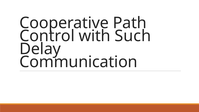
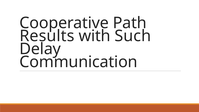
Control: Control -> Results
